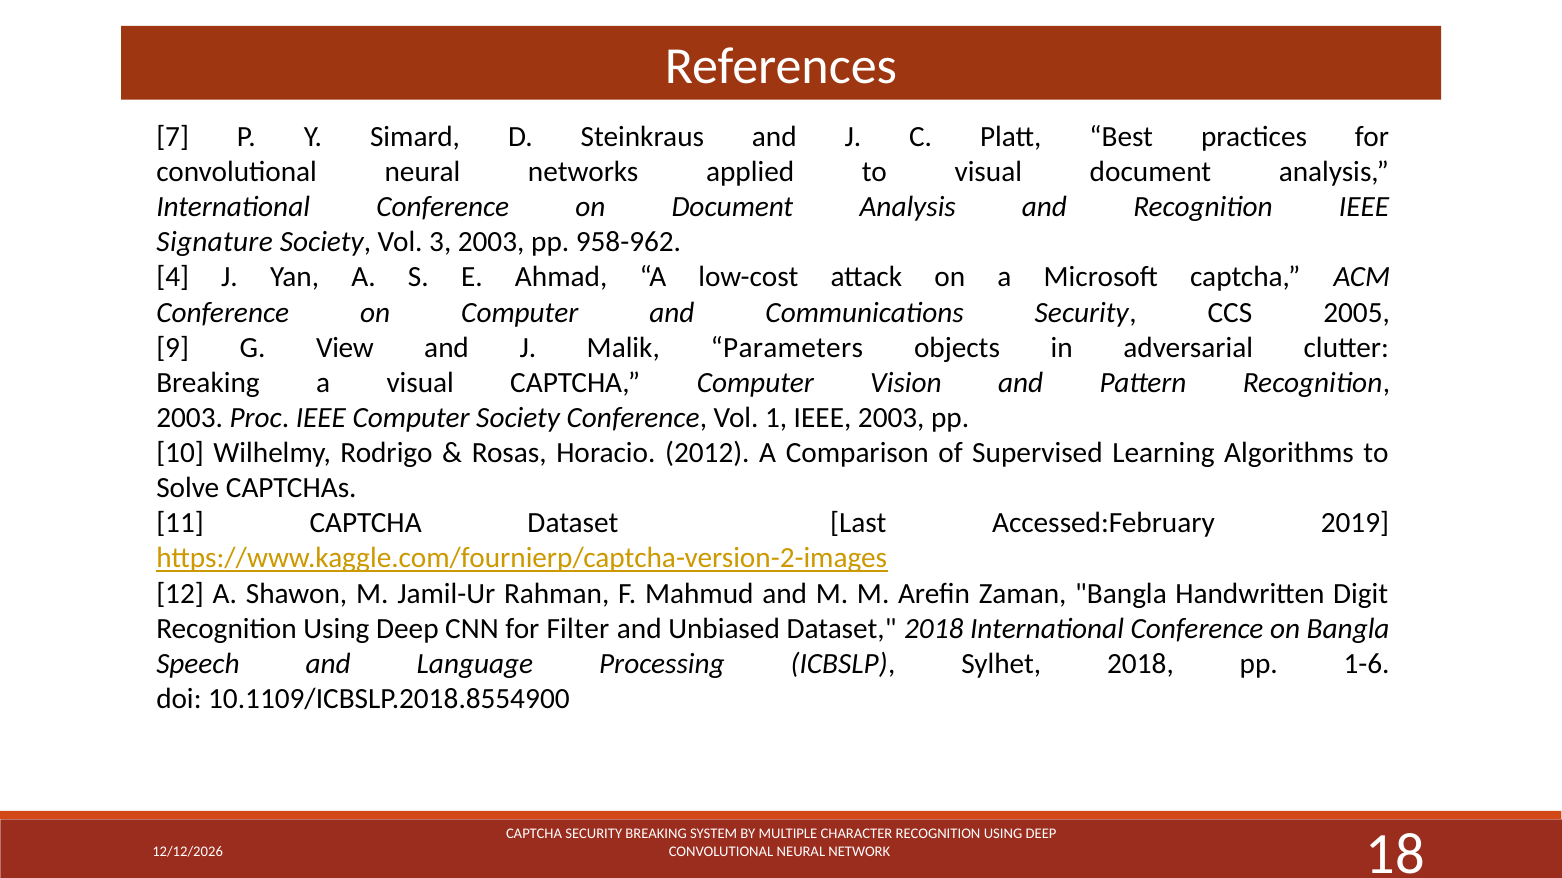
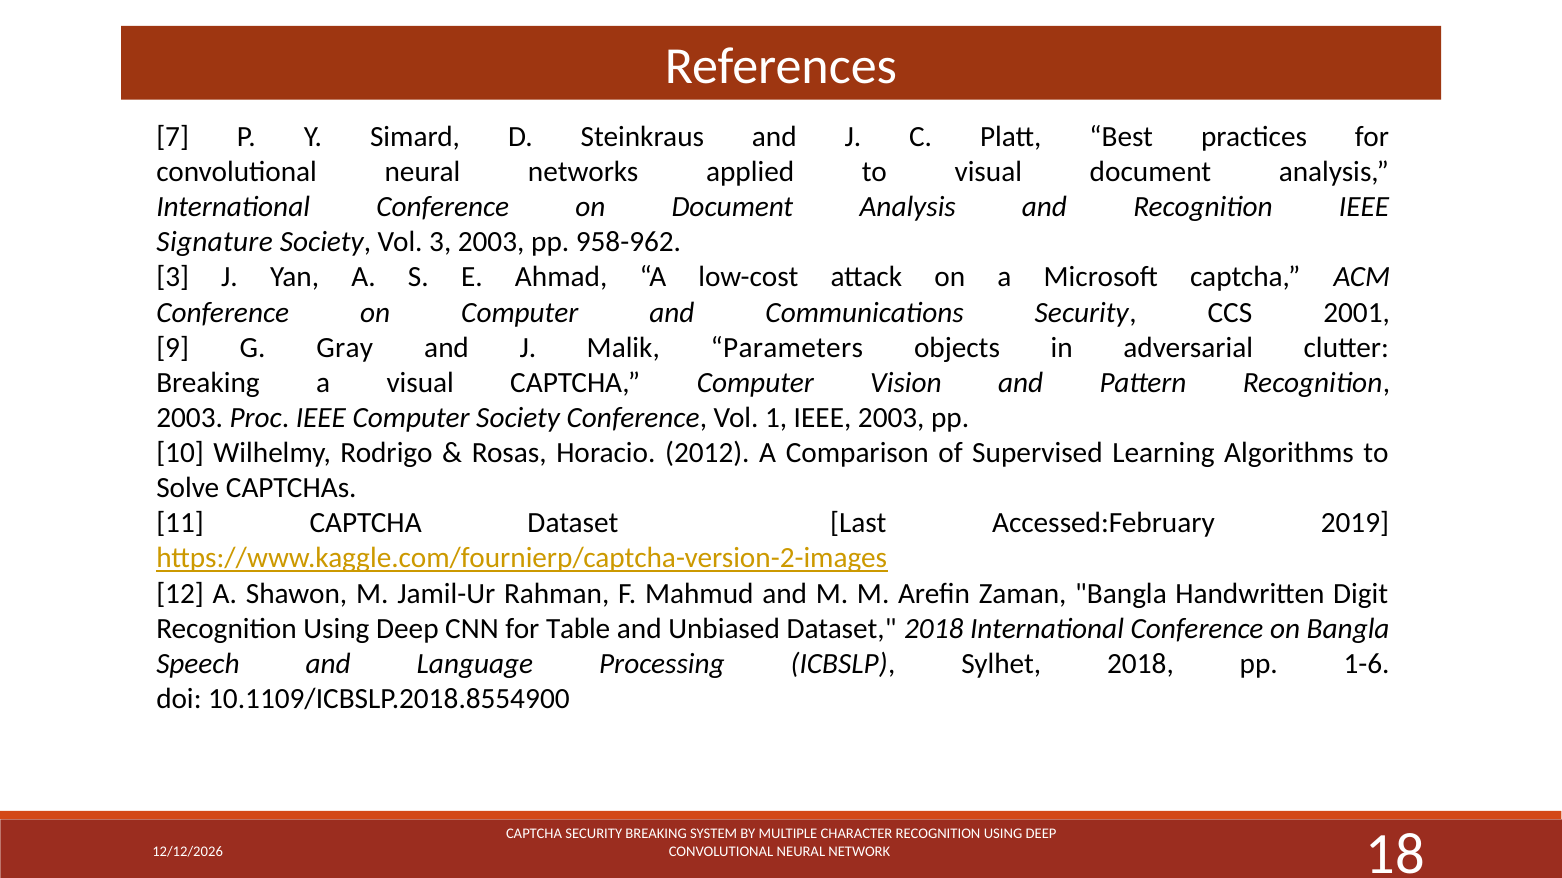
4 at (173, 277): 4 -> 3
2005: 2005 -> 2001
View: View -> Gray
Filter: Filter -> Table
